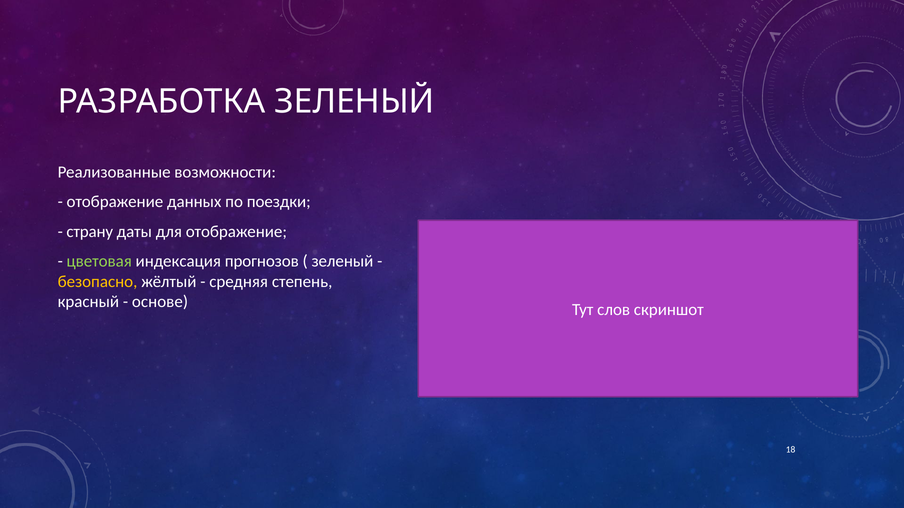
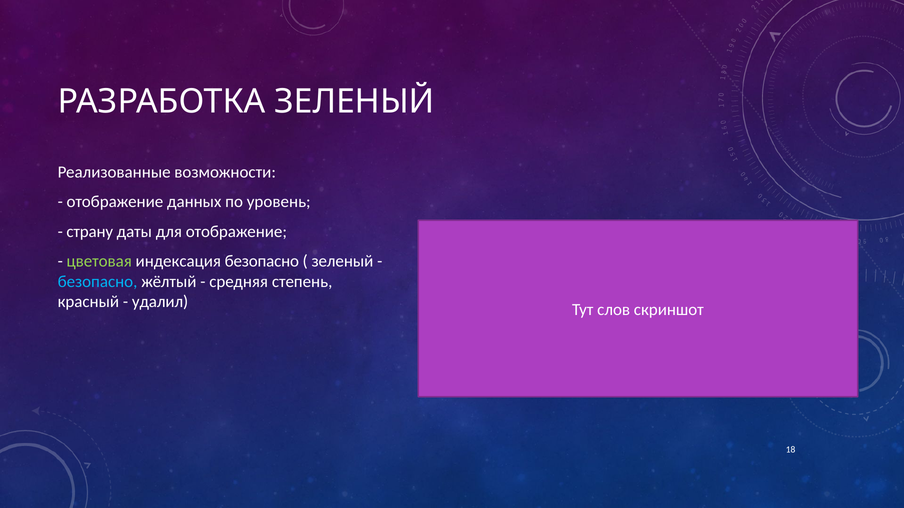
поездки: поездки -> уровень
индекcация прогнозов: прогнозов -> безопасно
безопасно at (97, 282) colour: yellow -> light blue
основе: основе -> удалил
